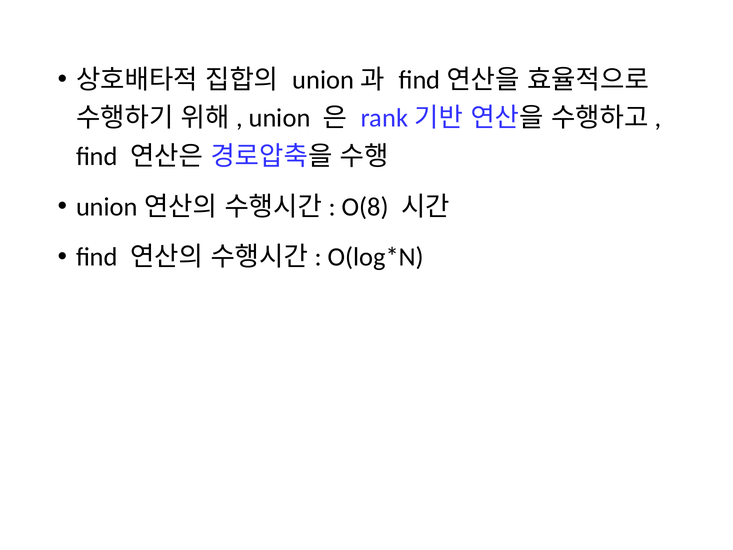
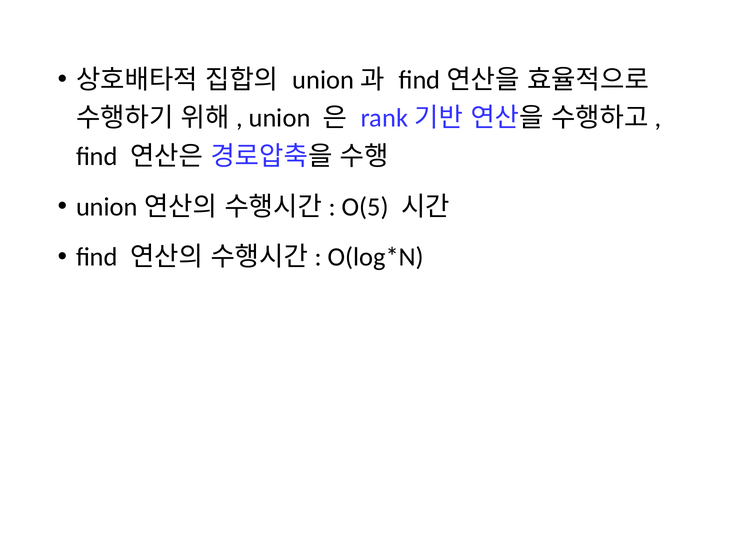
O(8: O(8 -> O(5
